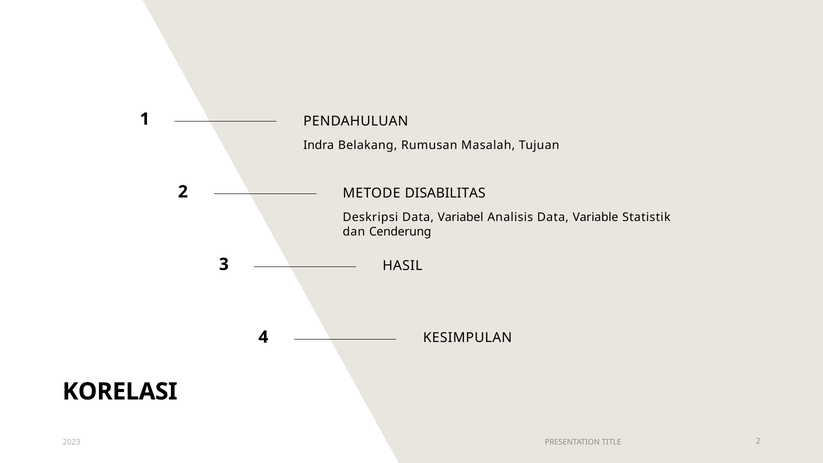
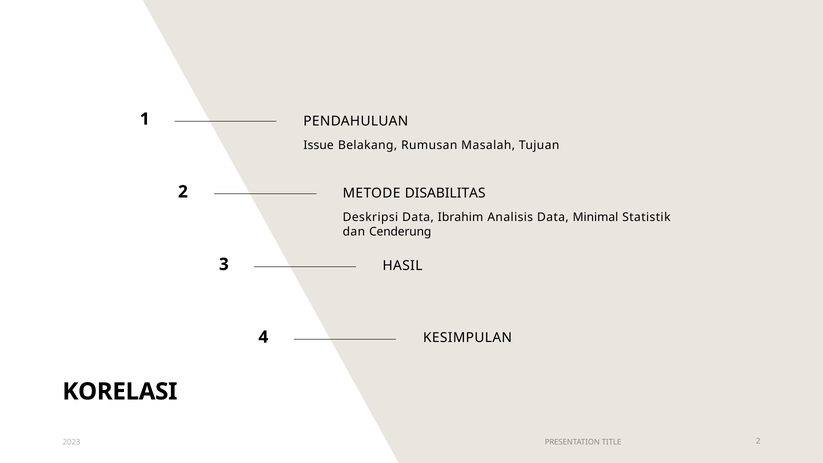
Indra: Indra -> Issue
Variabel: Variabel -> Ibrahim
Variable: Variable -> Minimal
